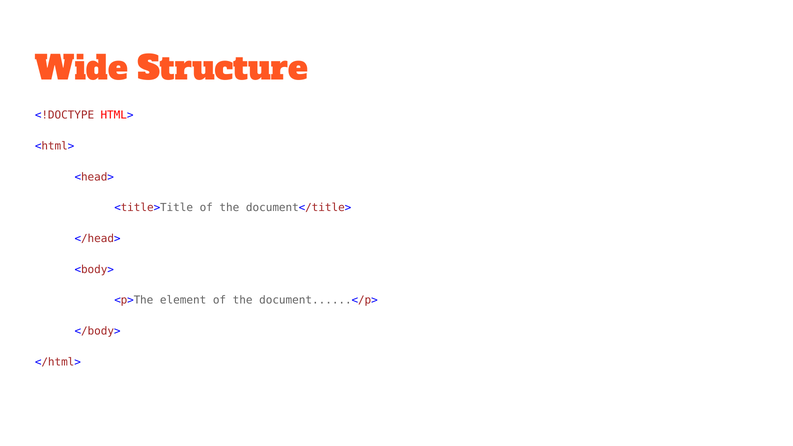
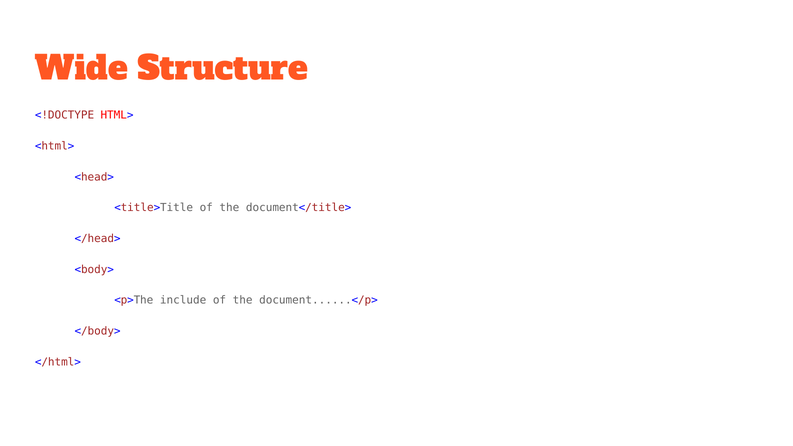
element: element -> include
